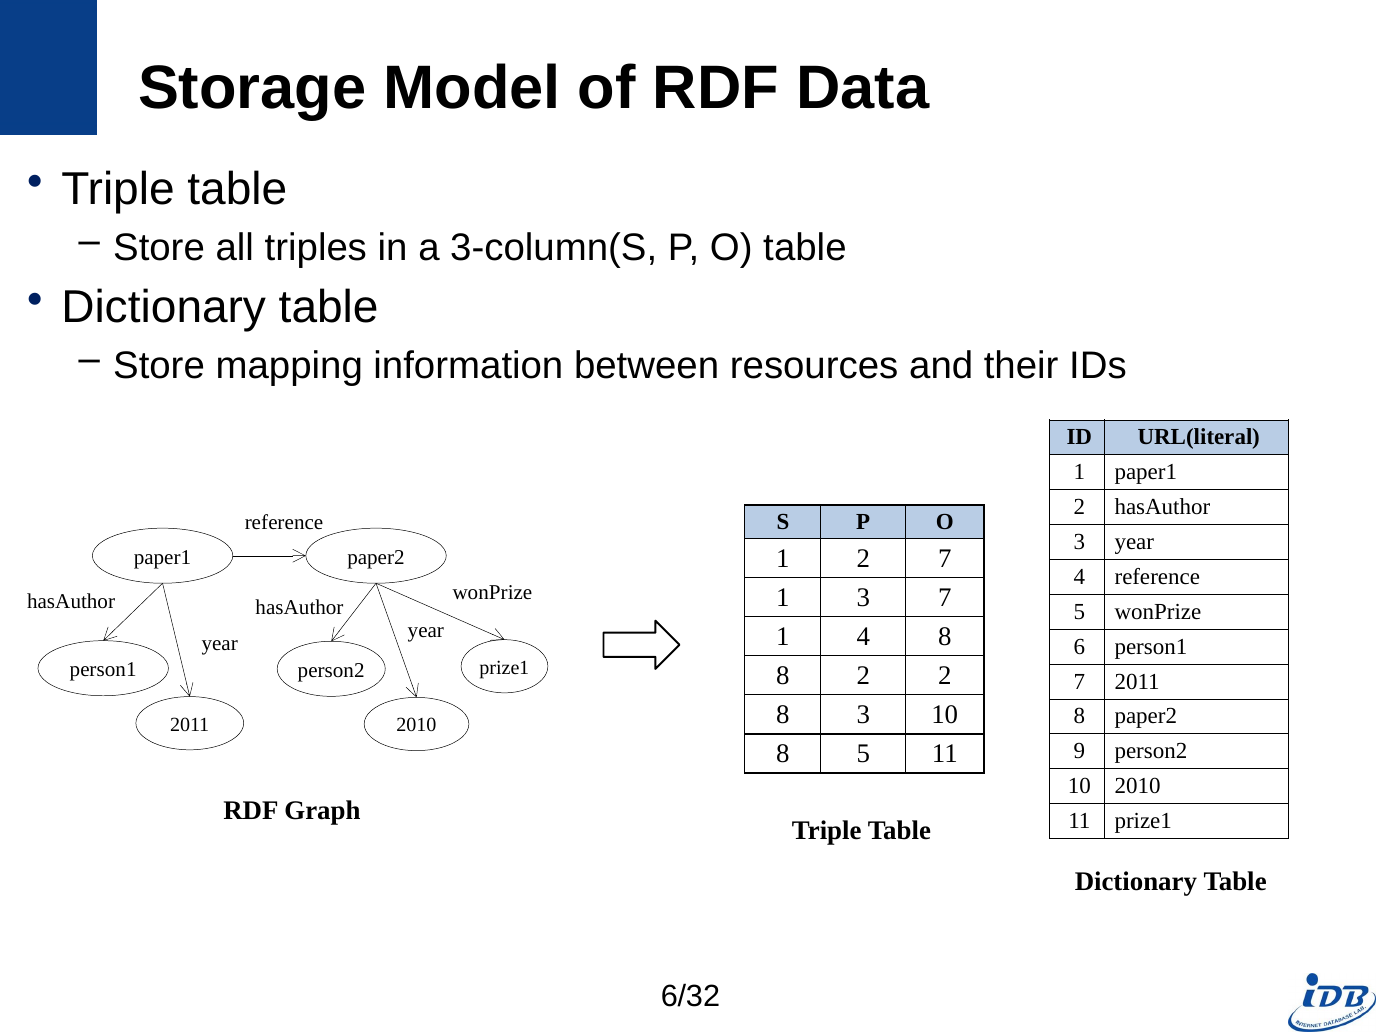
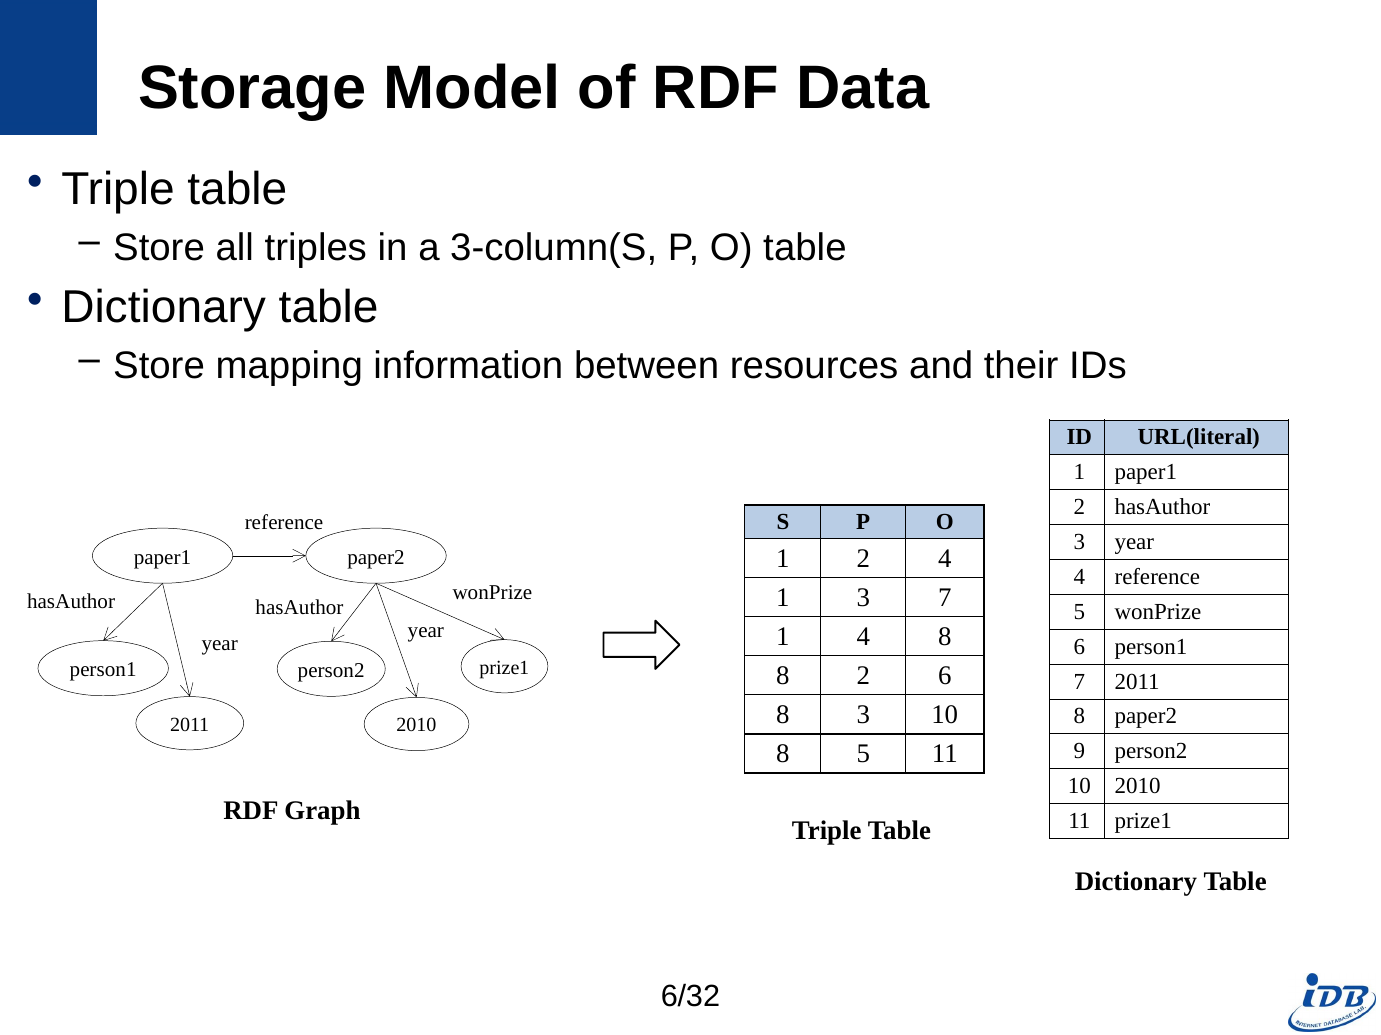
2 7: 7 -> 4
2 2: 2 -> 6
